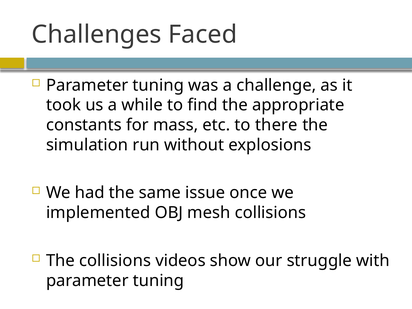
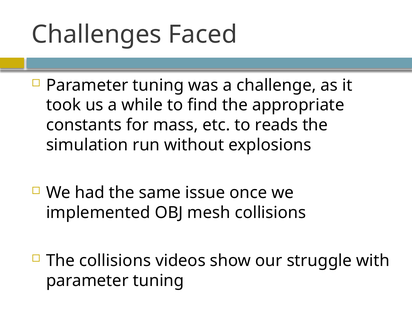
there: there -> reads
